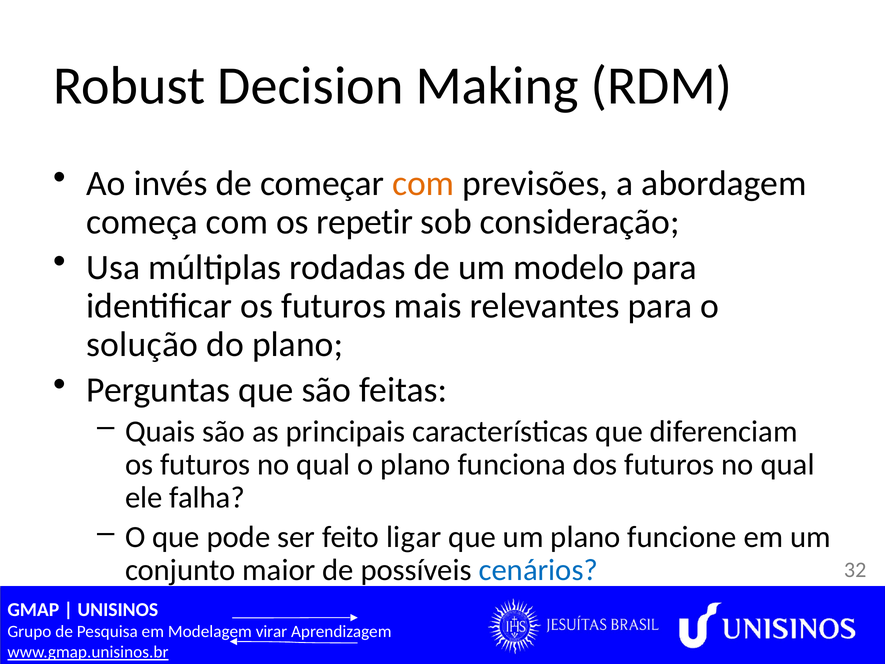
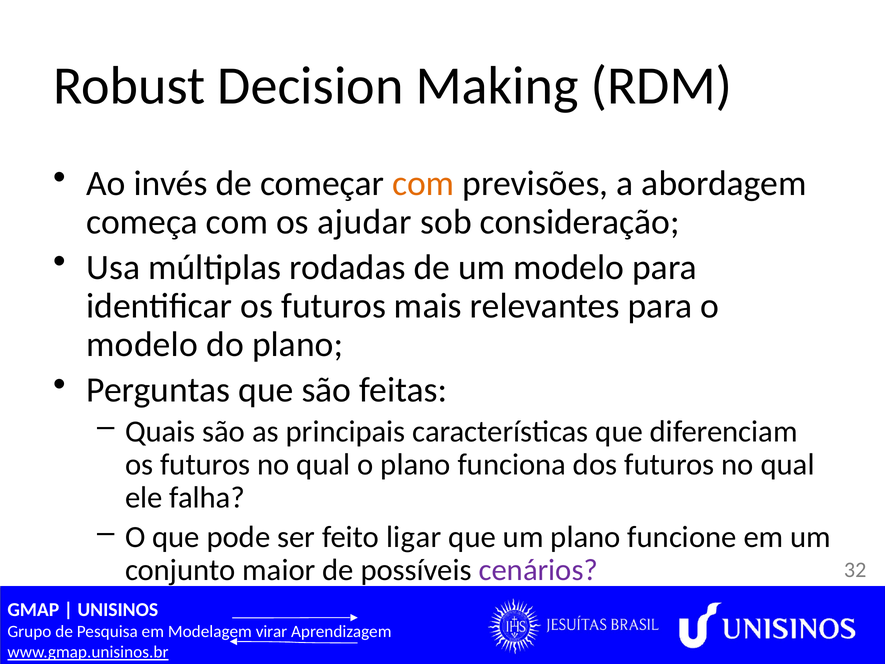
repetir: repetir -> ajudar
solução at (142, 344): solução -> modelo
cenários colour: blue -> purple
